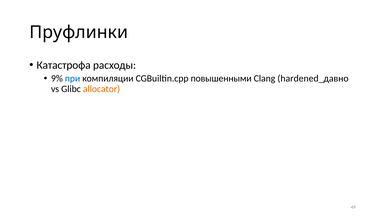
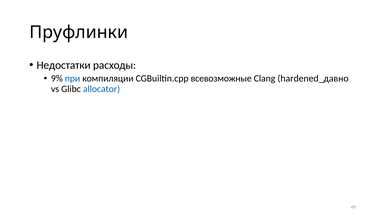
Катастрофа: Катастрофа -> Недостатки
повышенными: повышенными -> всевозможные
allocator colour: orange -> blue
